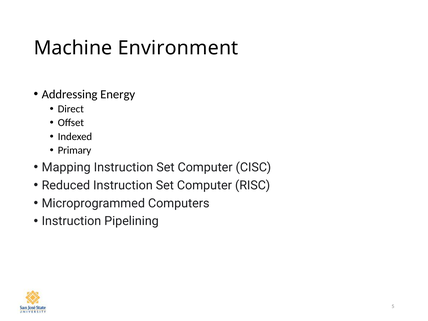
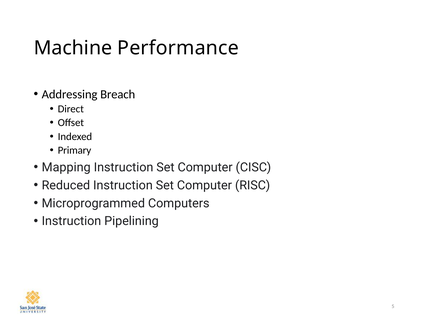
Environment: Environment -> Performance
Energy: Energy -> Breach
